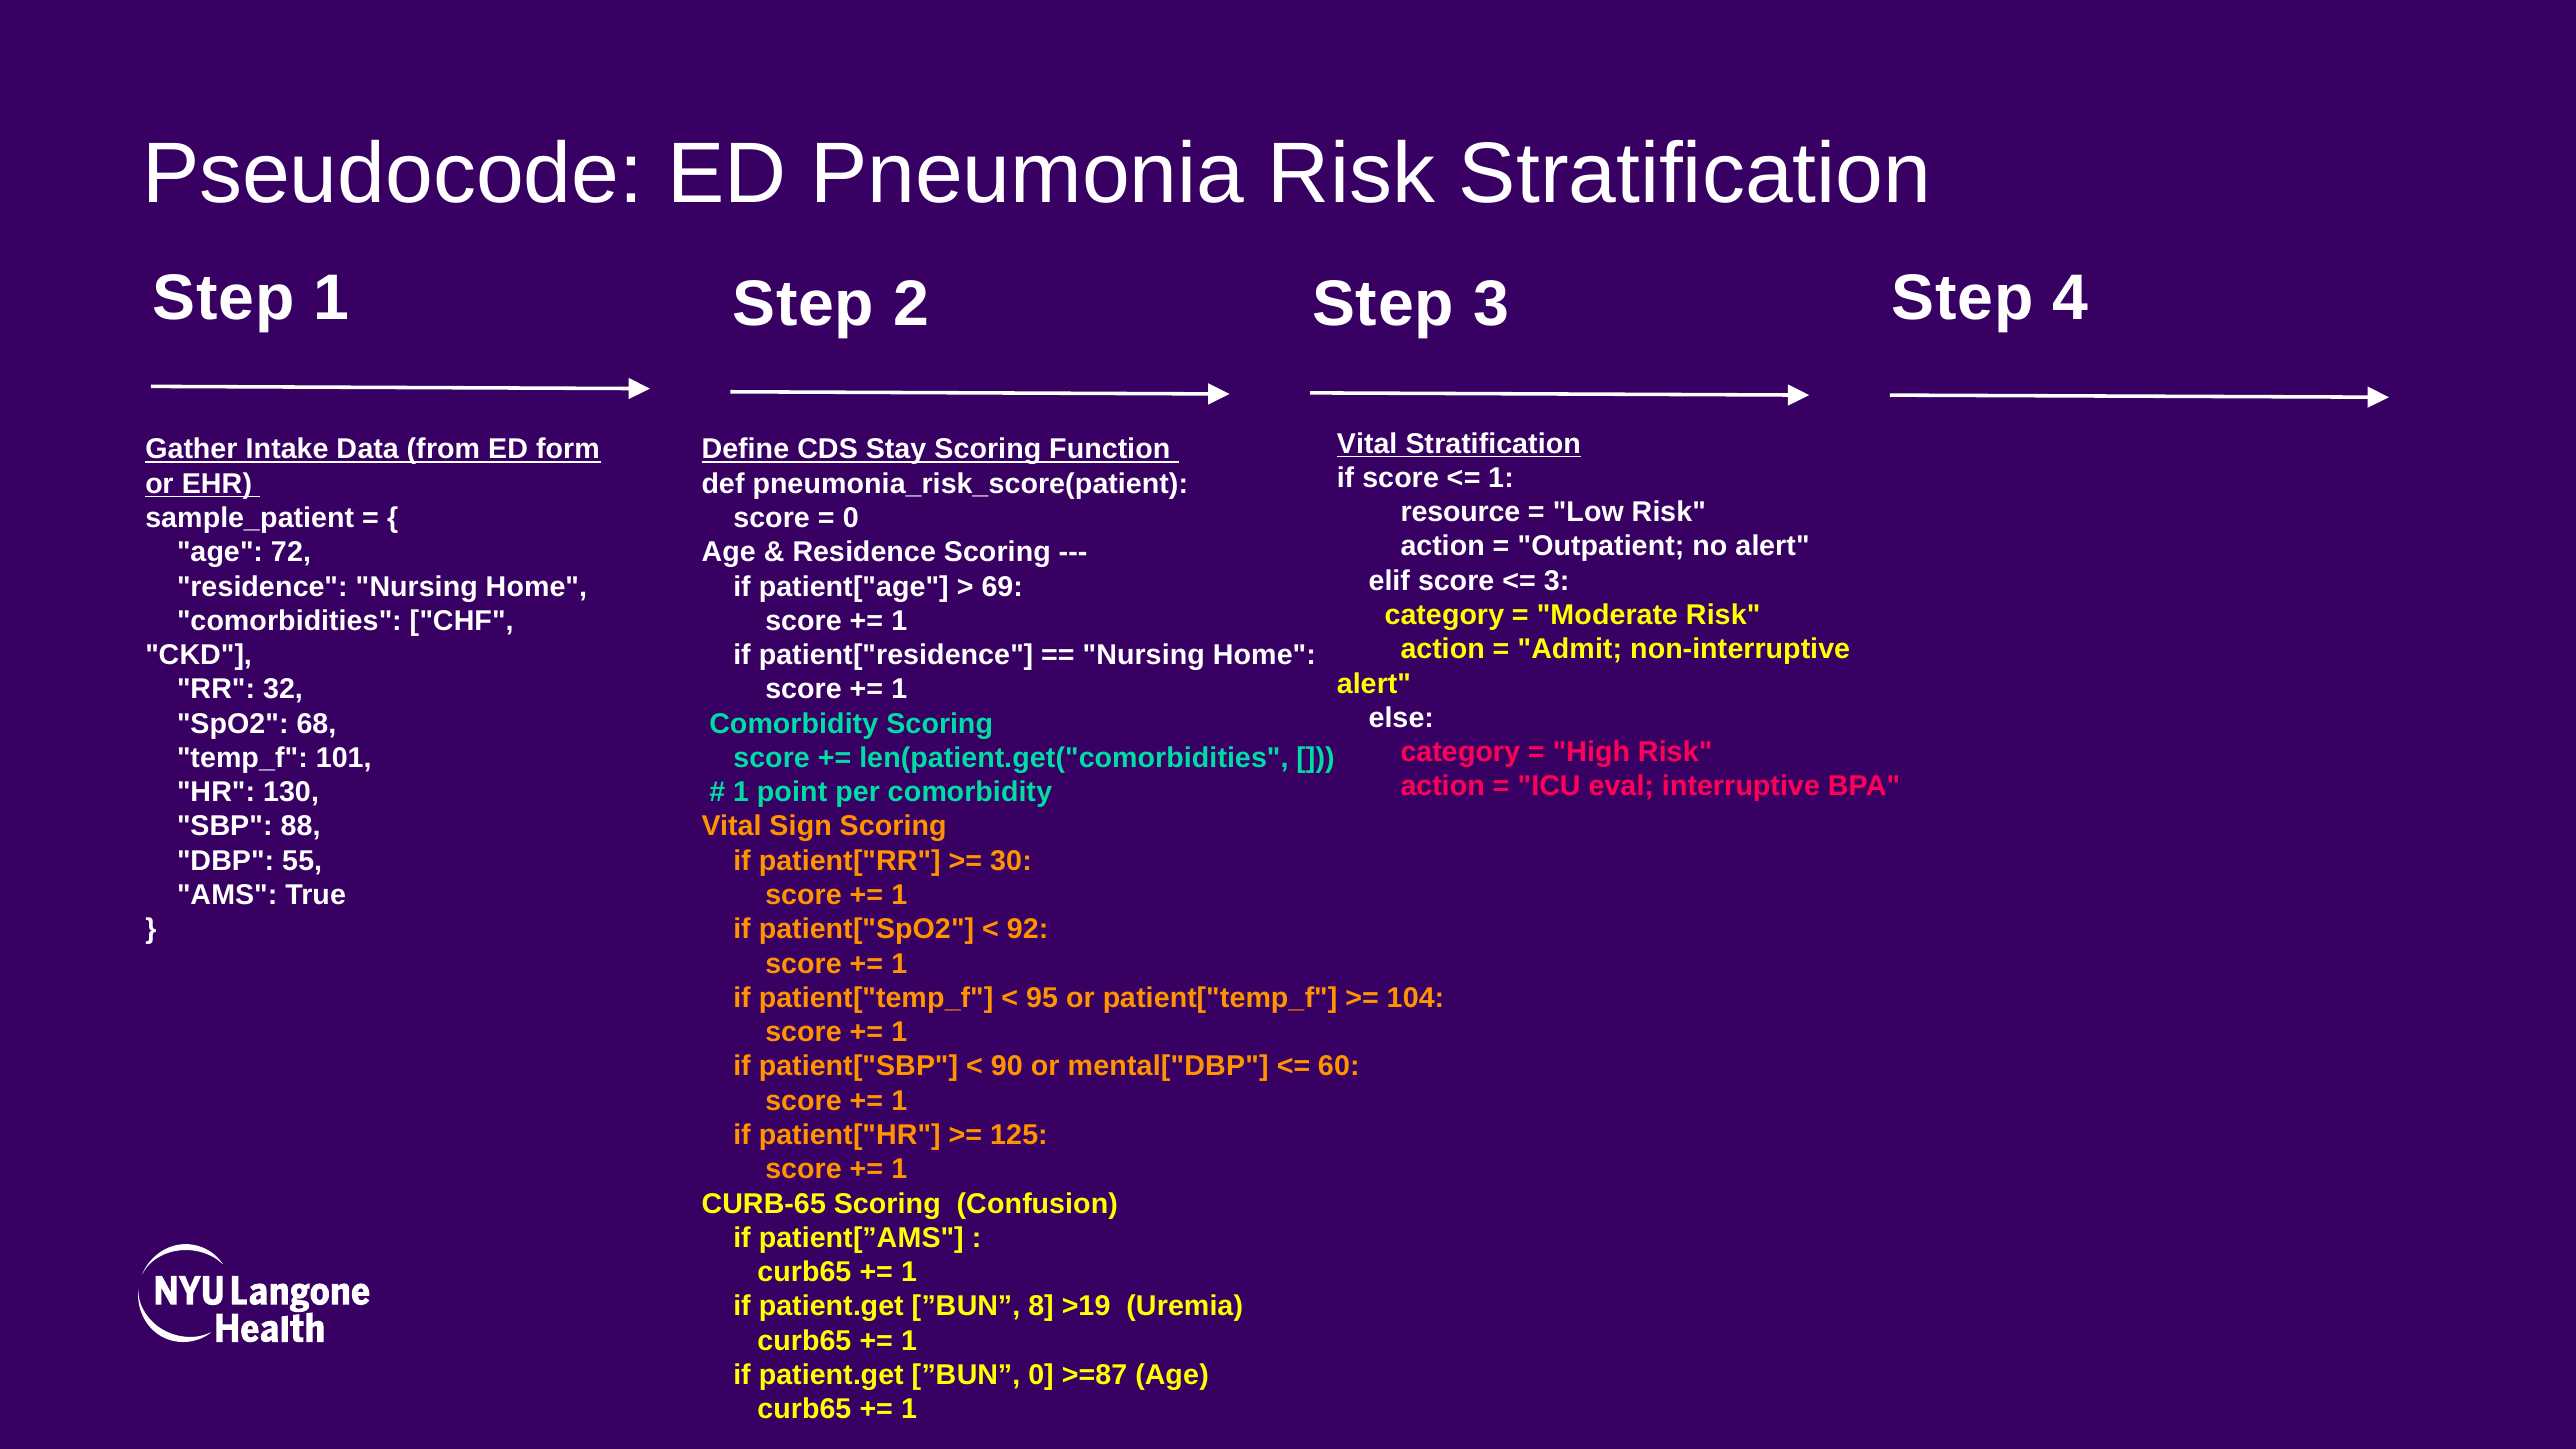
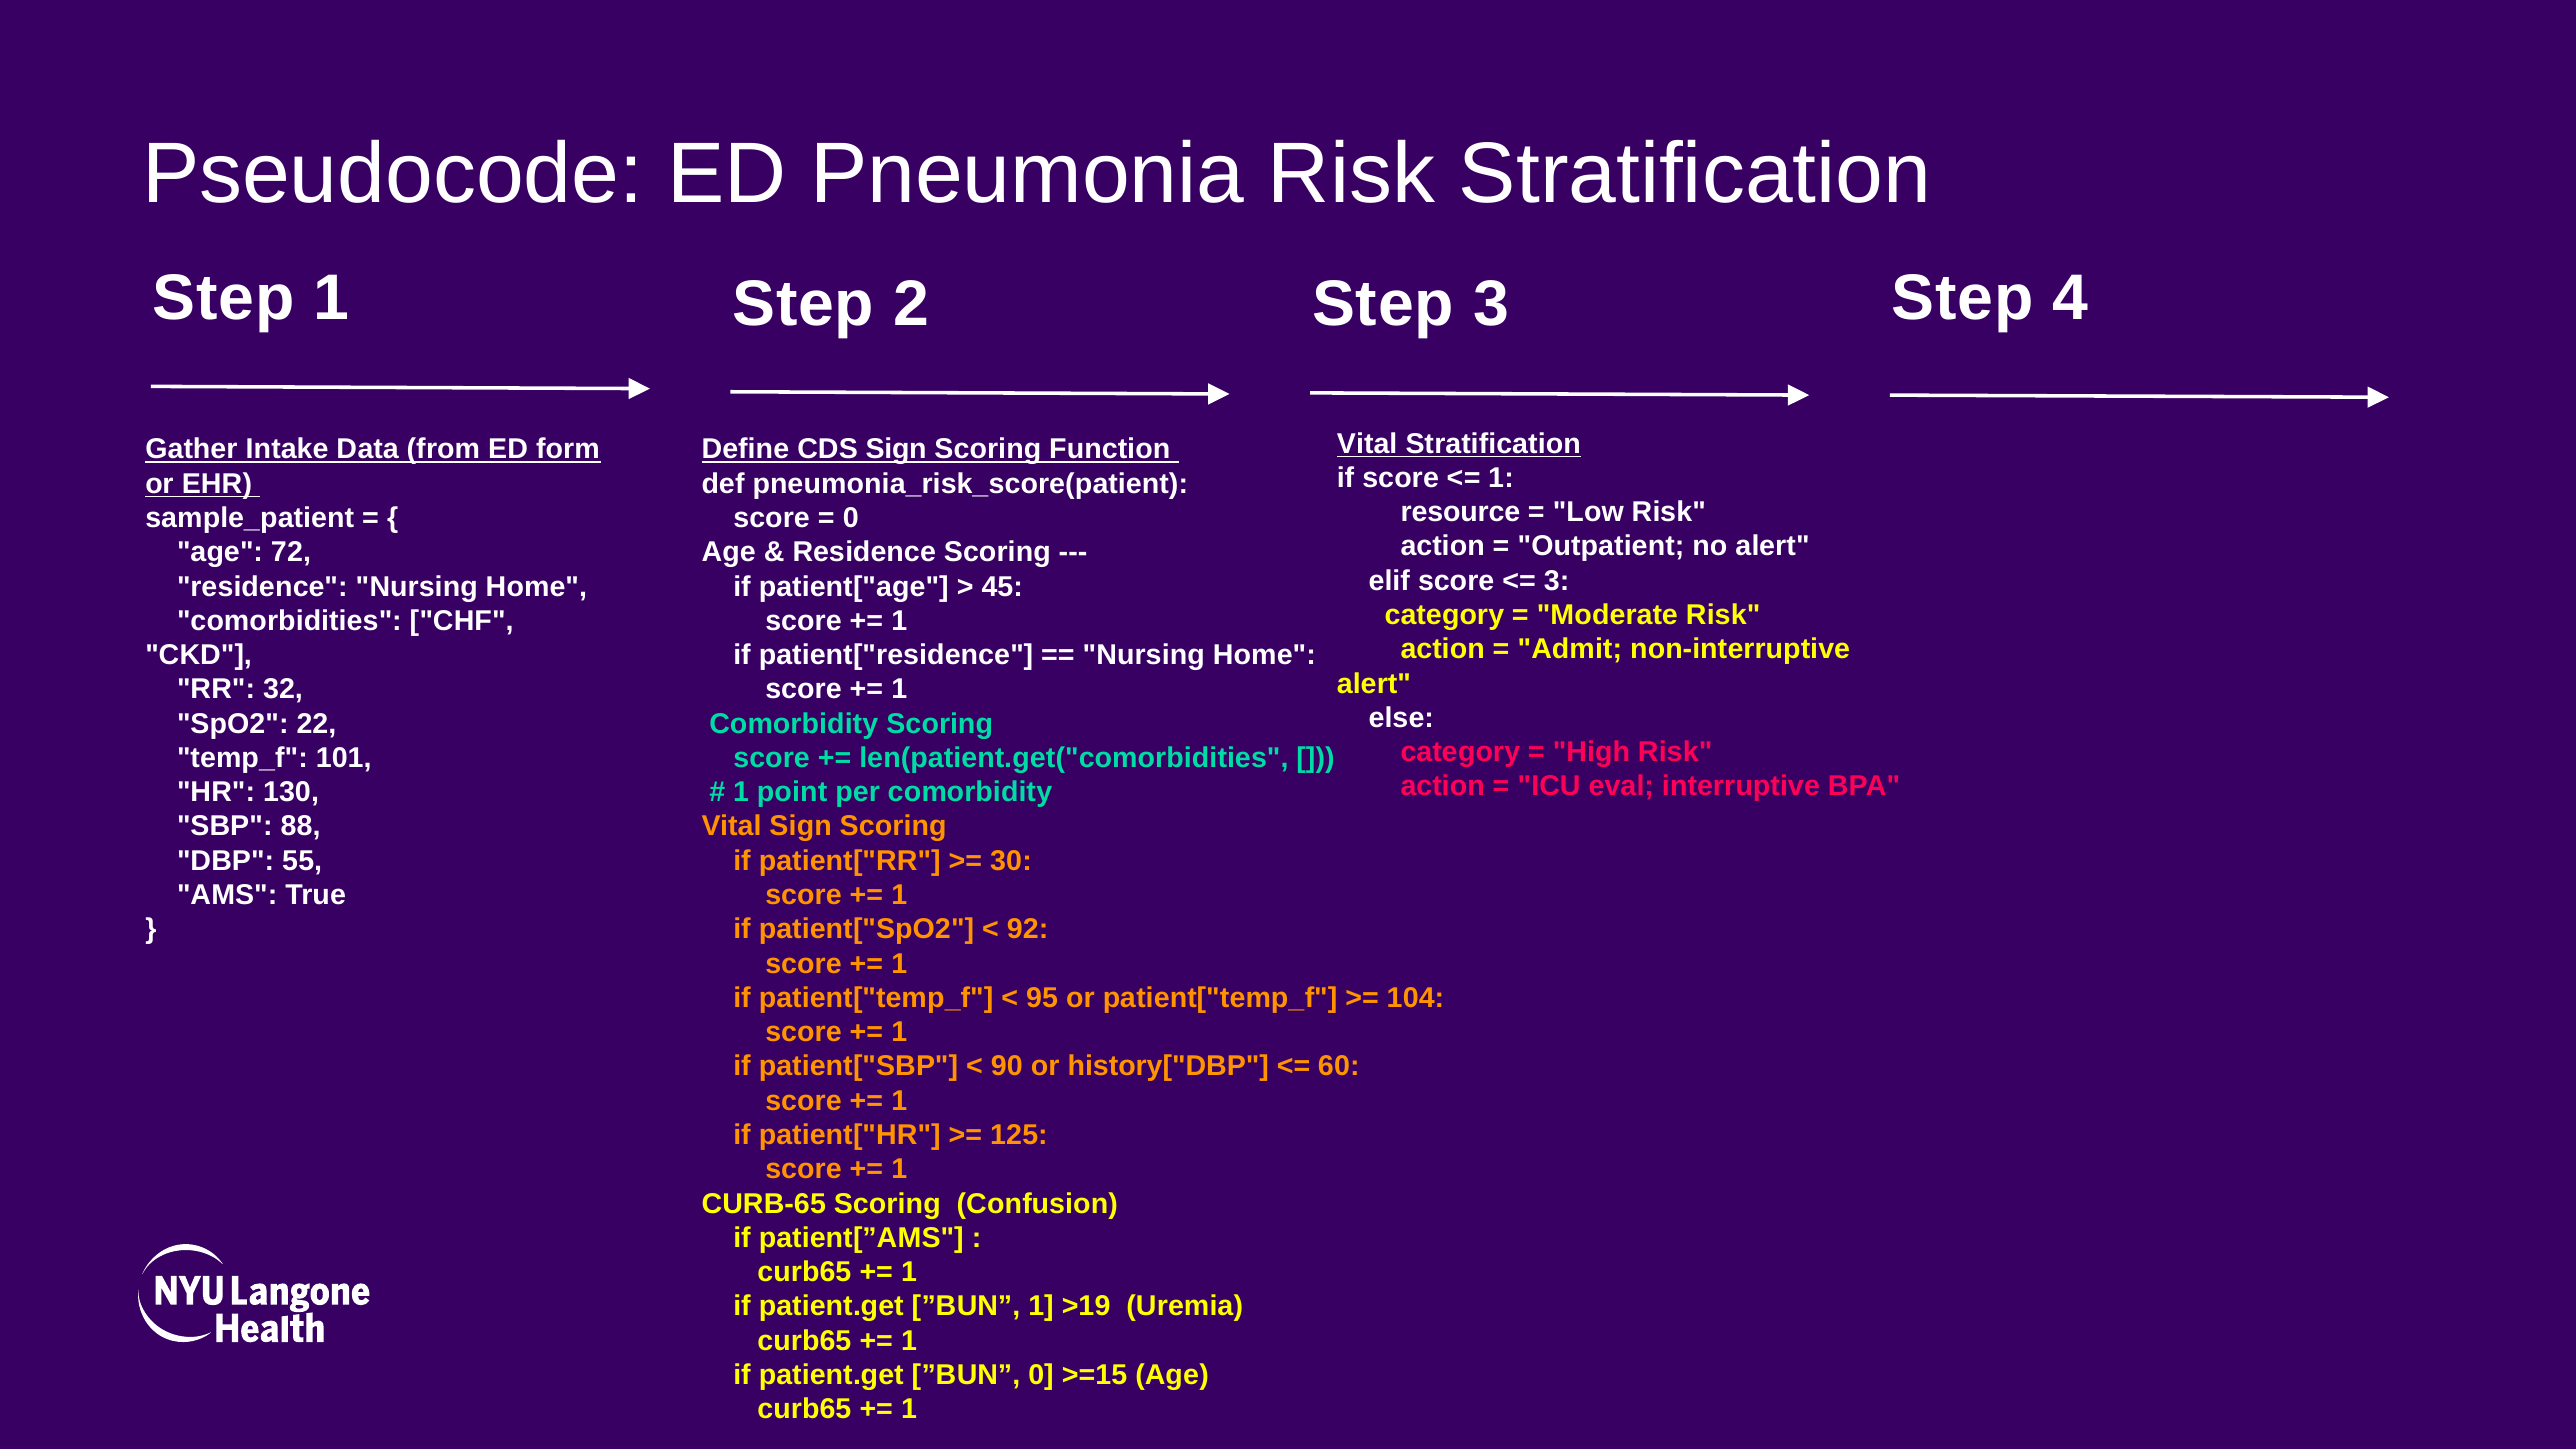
CDS Stay: Stay -> Sign
69: 69 -> 45
68: 68 -> 22
mental["DBP: mental["DBP -> history["DBP
”BUN 8: 8 -> 1
>=87: >=87 -> >=15
